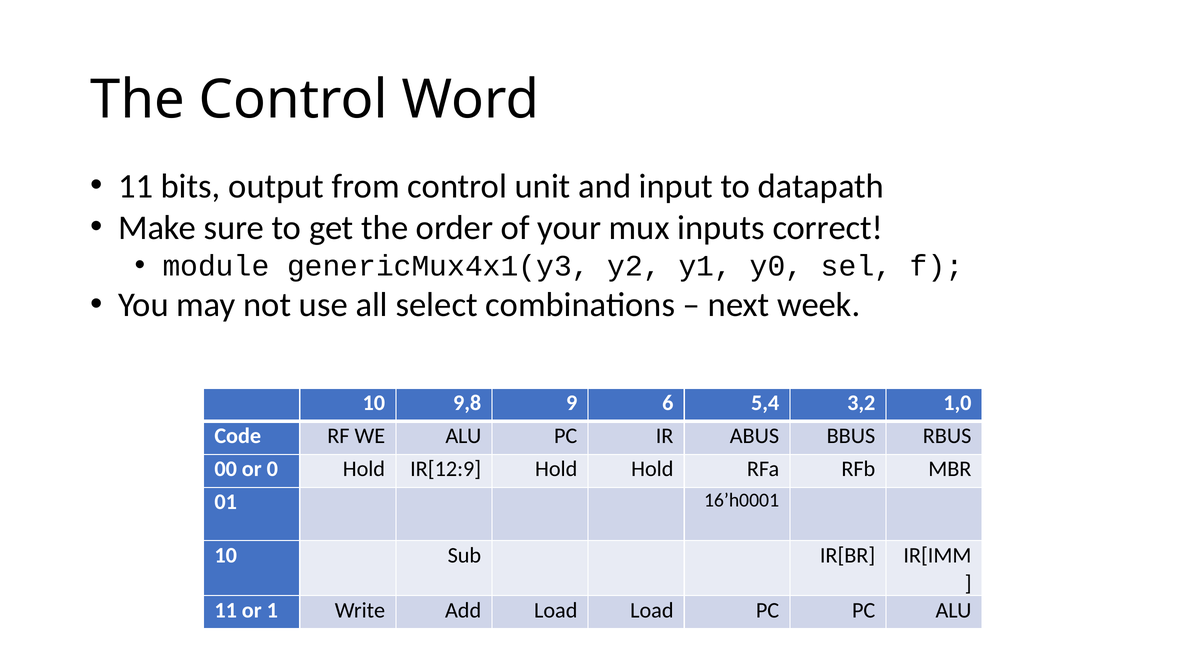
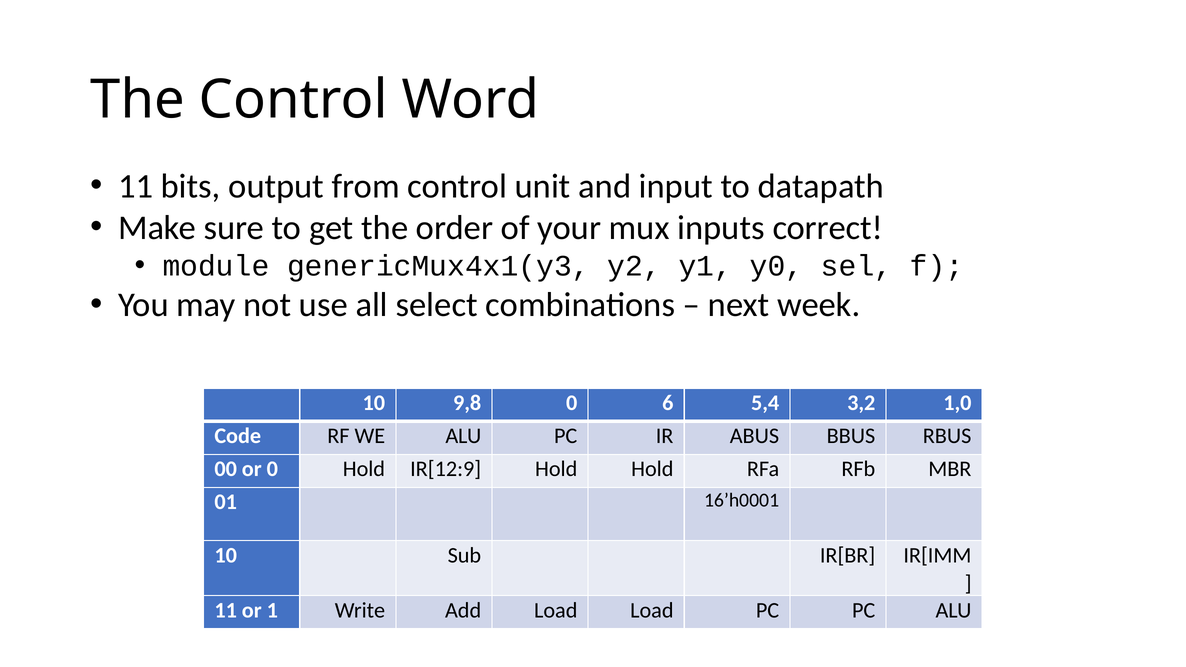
9,8 9: 9 -> 0
